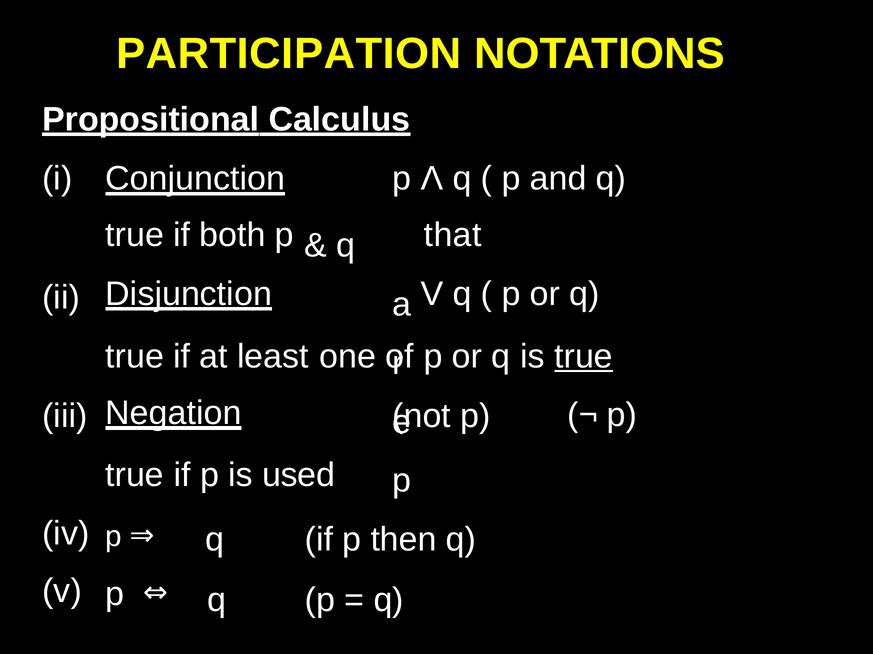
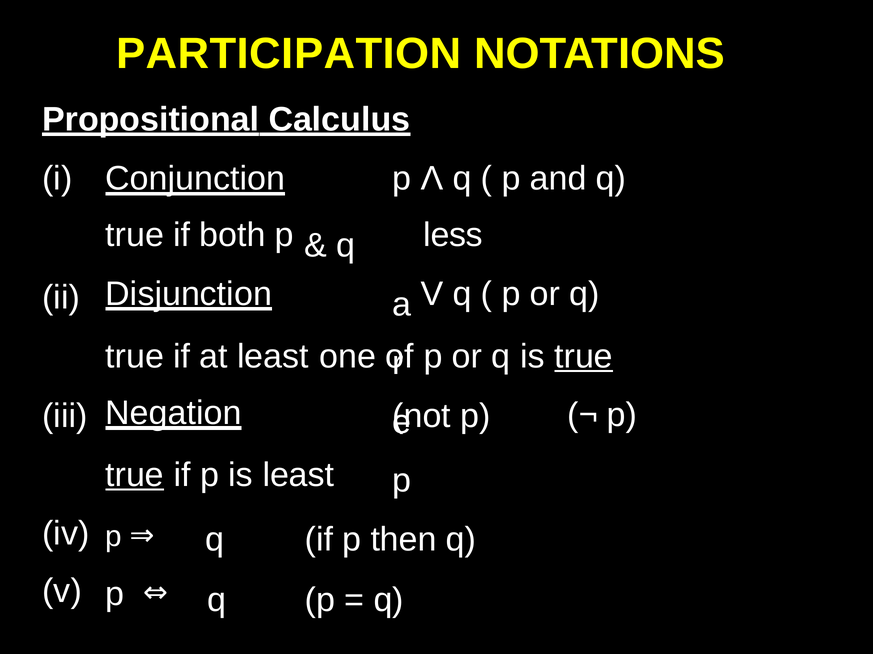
that: that -> less
true at (135, 475) underline: none -> present
used at (299, 475): used -> least
